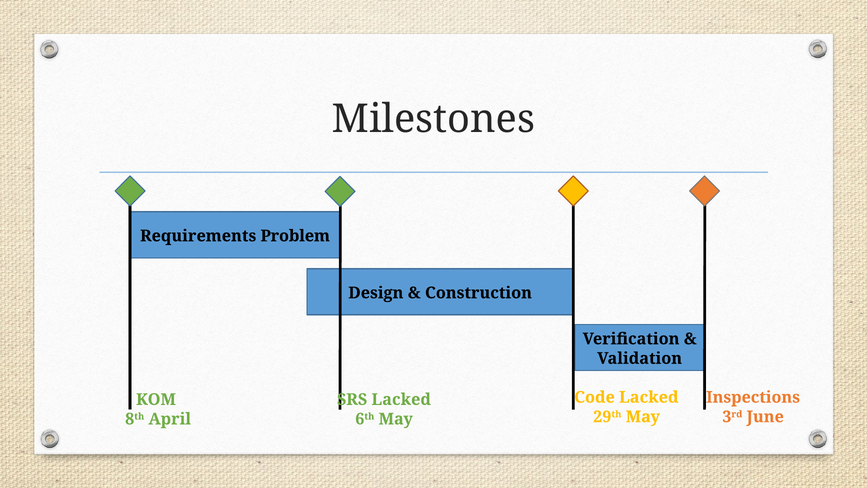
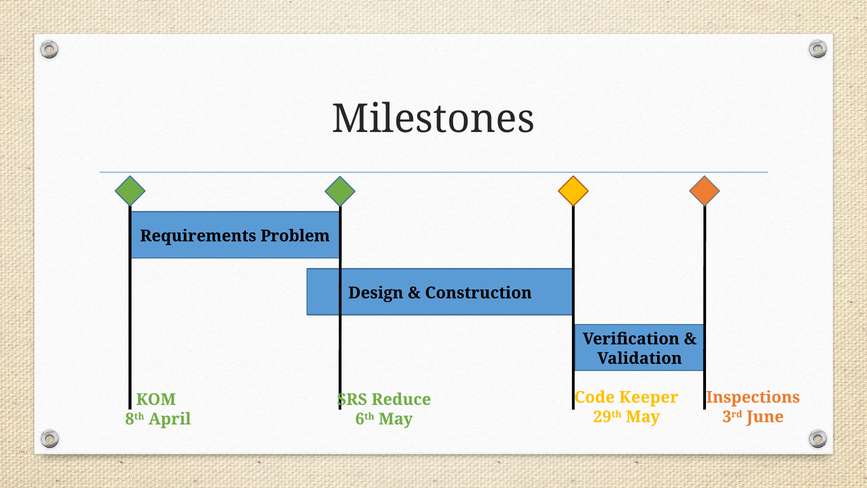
Code Lacked: Lacked -> Keeper
SRS Lacked: Lacked -> Reduce
